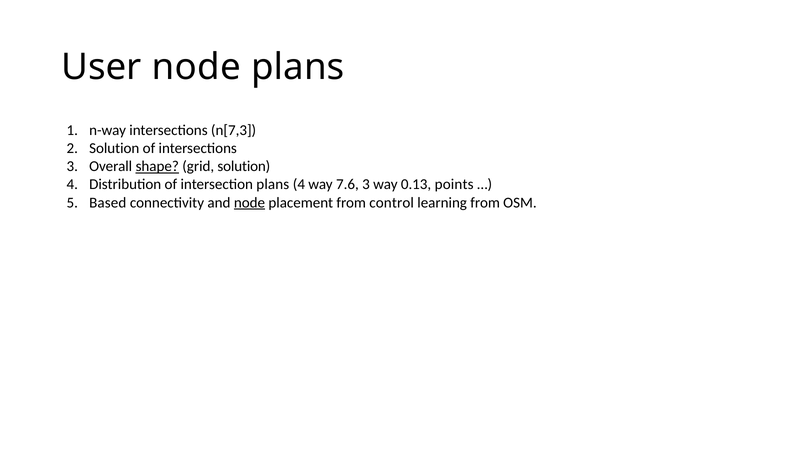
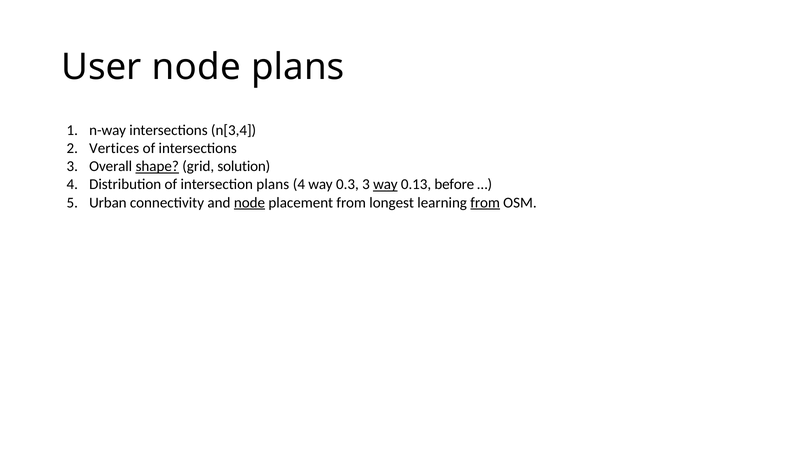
n[7,3: n[7,3 -> n[3,4
Solution at (114, 148): Solution -> Vertices
7.6: 7.6 -> 0.3
way at (385, 185) underline: none -> present
points: points -> before
Based: Based -> Urban
control: control -> longest
from at (485, 203) underline: none -> present
